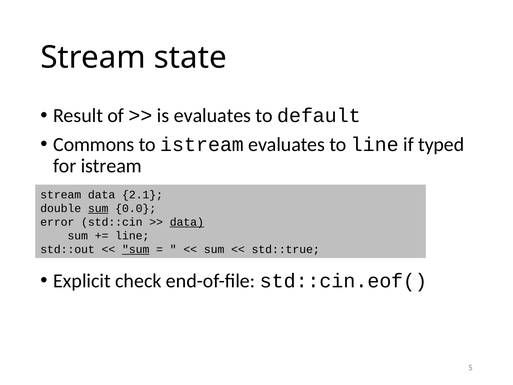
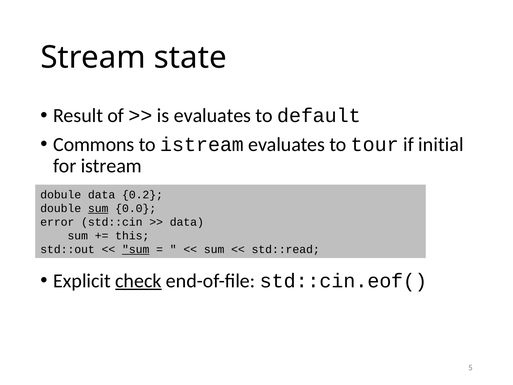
to line: line -> tour
typed: typed -> initial
stream at (61, 195): stream -> dobule
2.1: 2.1 -> 0.2
data at (187, 222) underline: present -> none
line at (132, 236): line -> this
std::true: std::true -> std::read
check underline: none -> present
